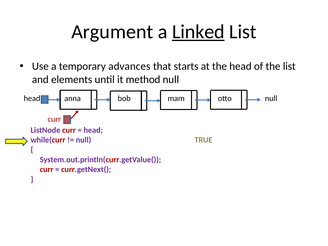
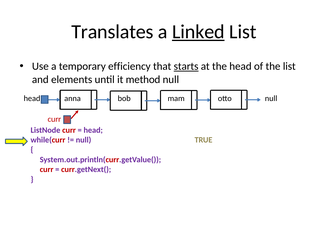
Argument: Argument -> Translates
advances: advances -> efficiency
starts underline: none -> present
